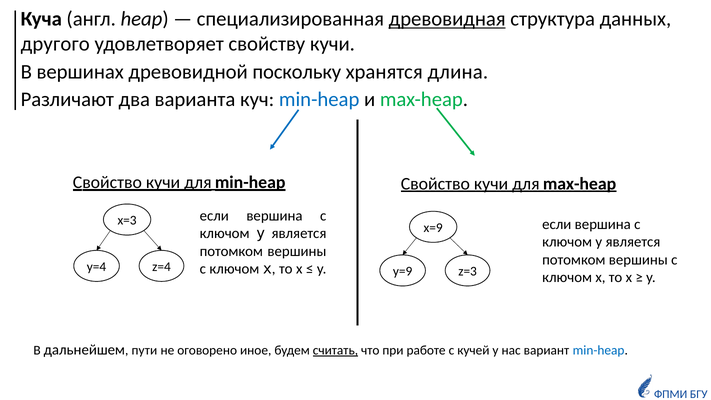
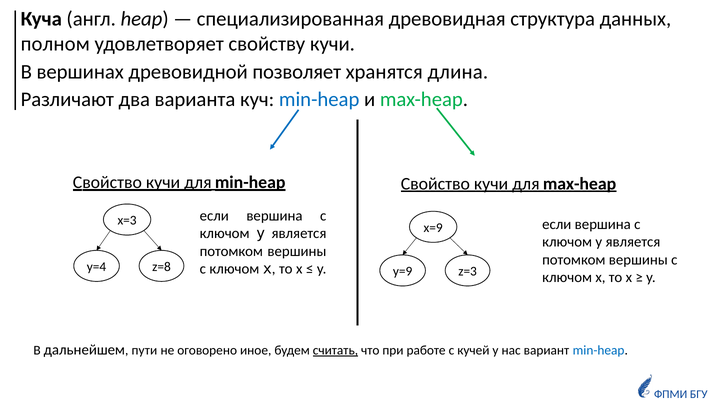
древовидная underline: present -> none
другого: другого -> полном
поскольку: поскольку -> позволяет
z=4: z=4 -> z=8
